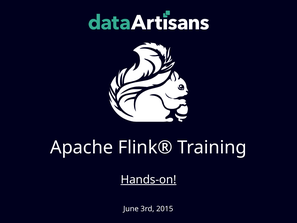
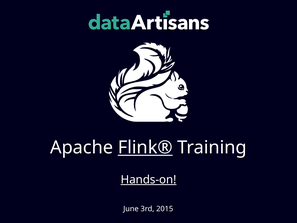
Flink® underline: none -> present
